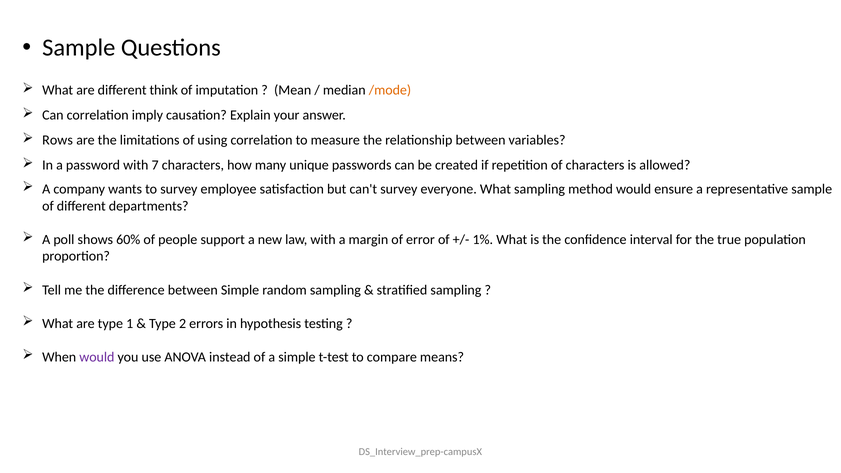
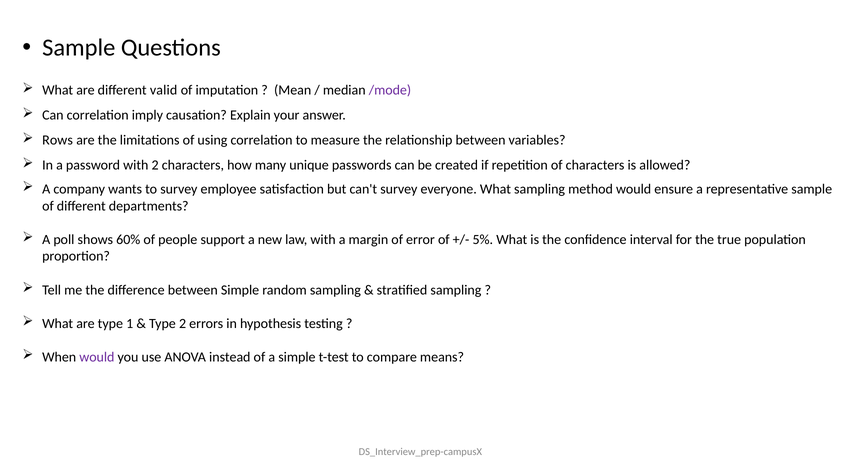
think: think -> valid
/mode colour: orange -> purple
with 7: 7 -> 2
1%: 1% -> 5%
